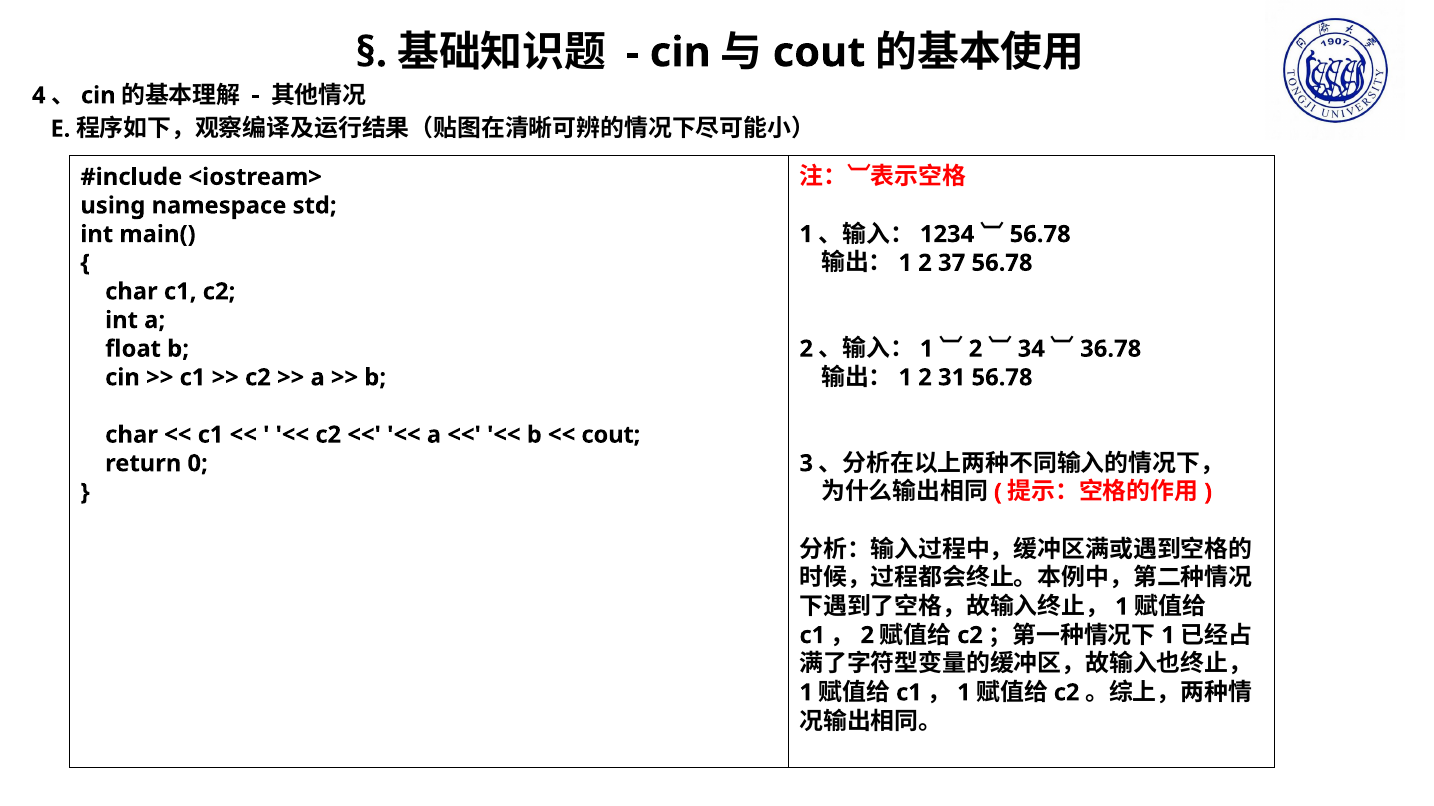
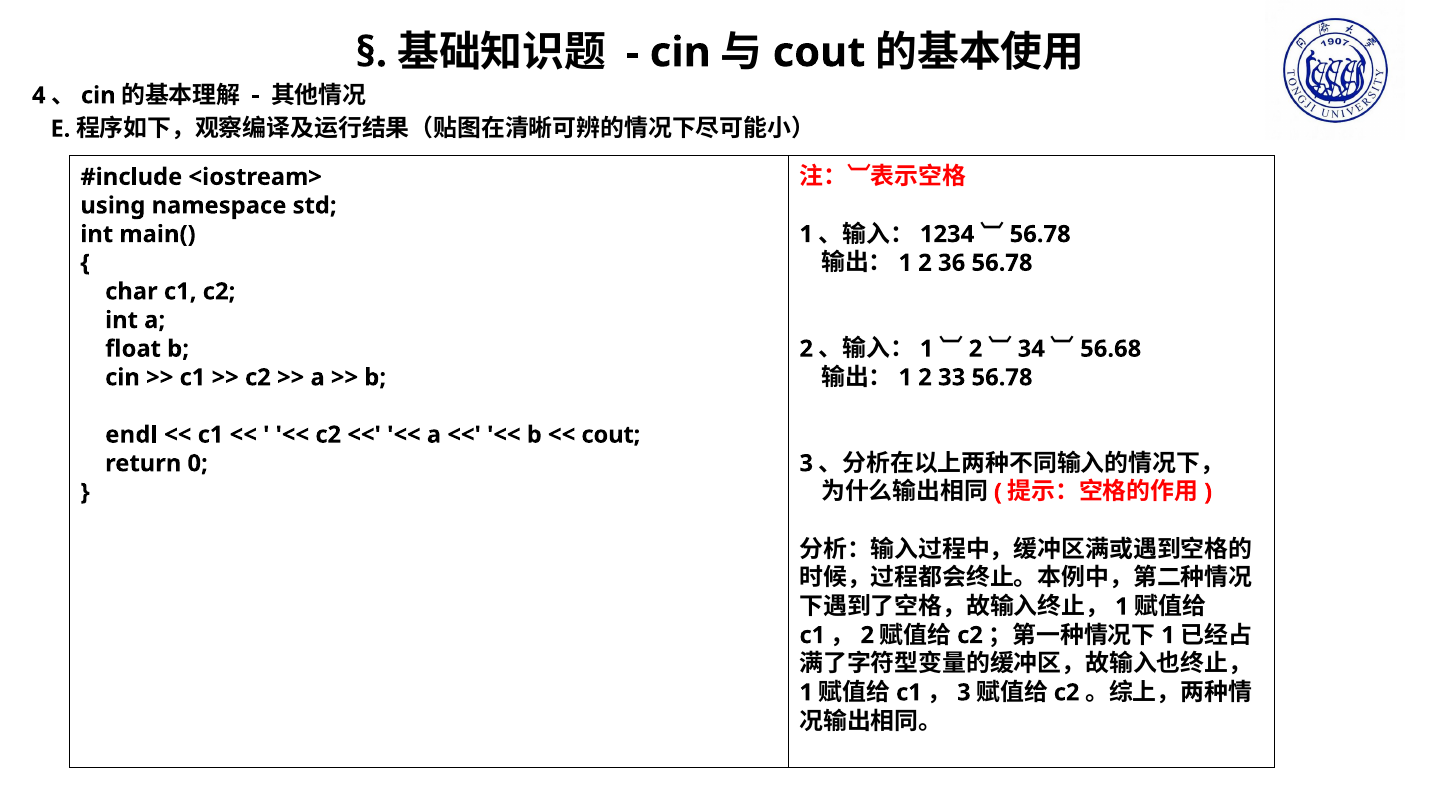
37: 37 -> 36
36.78: 36.78 -> 56.68
31: 31 -> 33
char at (132, 435): char -> endl
1 at (964, 693): 1 -> 3
